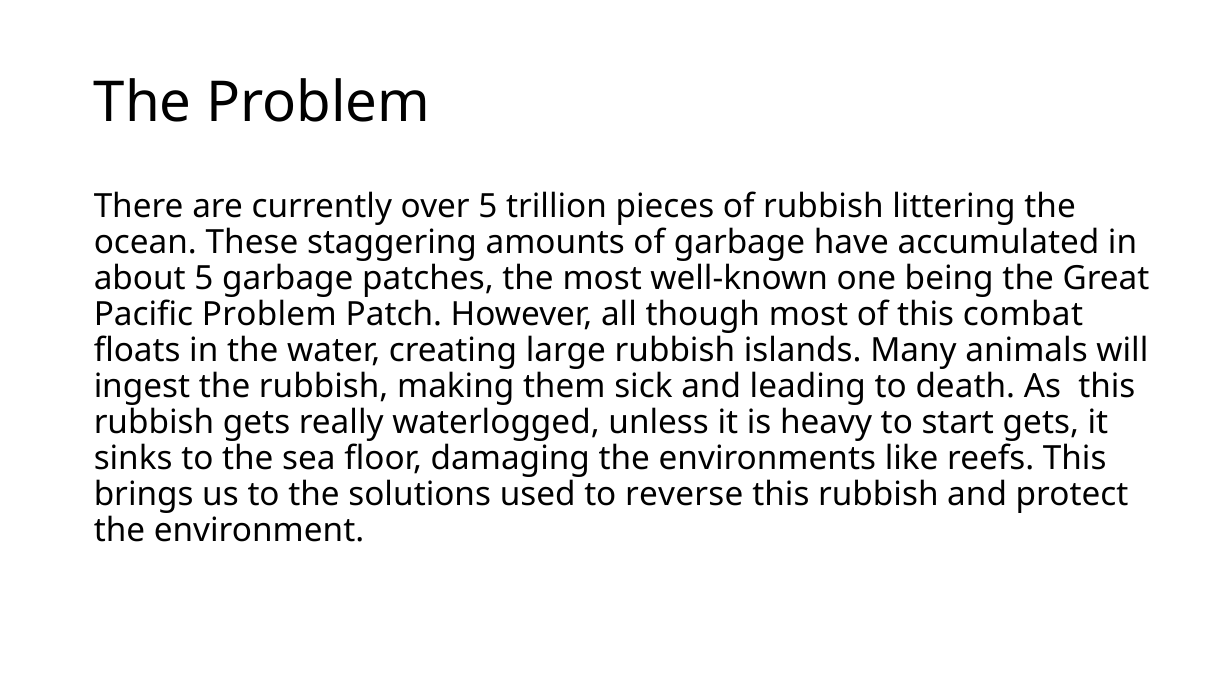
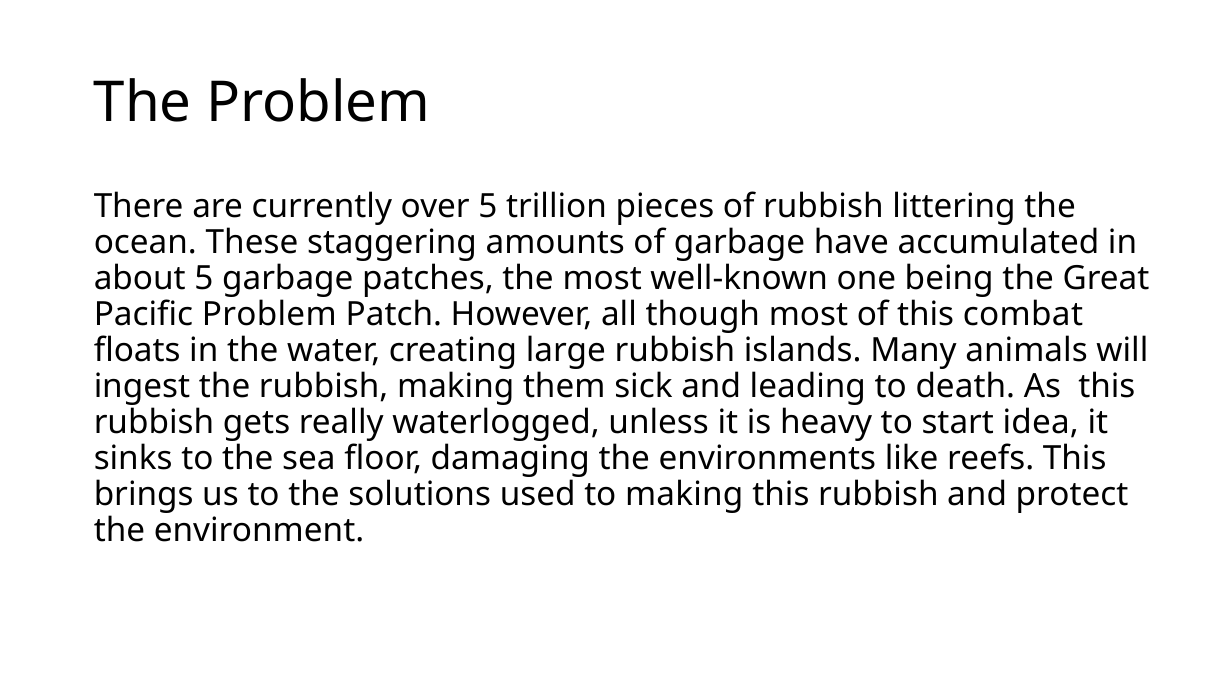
start gets: gets -> idea
to reverse: reverse -> making
